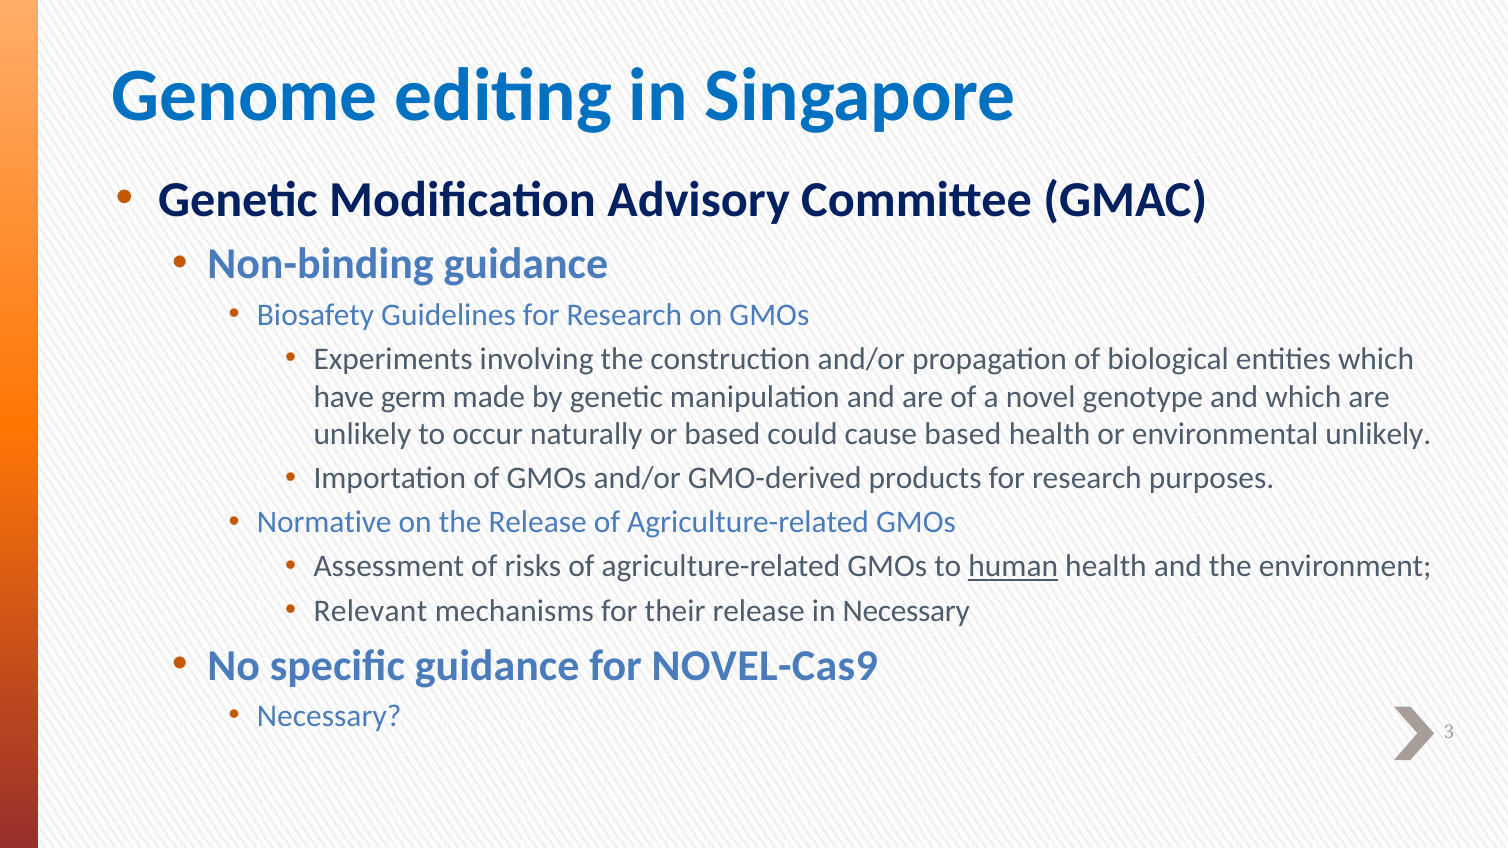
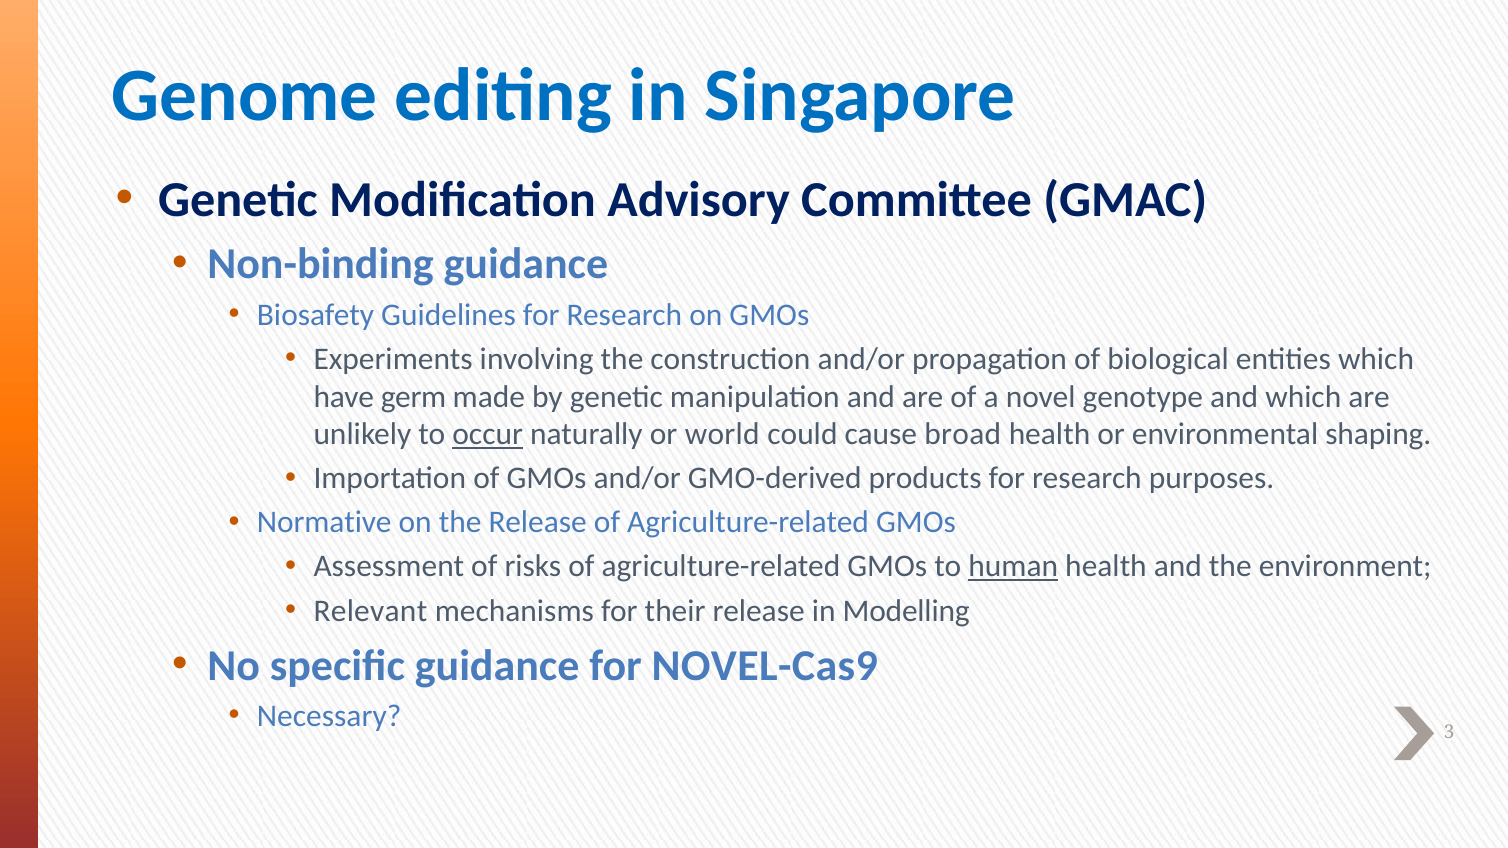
occur underline: none -> present
or based: based -> world
cause based: based -> broad
environmental unlikely: unlikely -> shaping
in Necessary: Necessary -> Modelling
